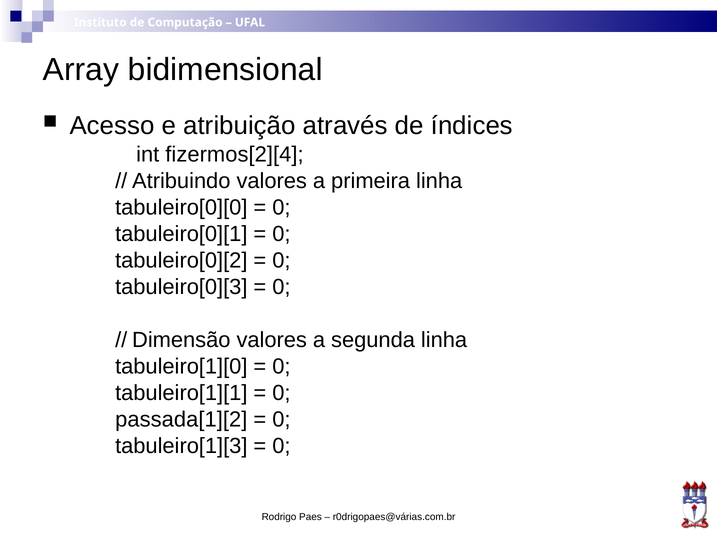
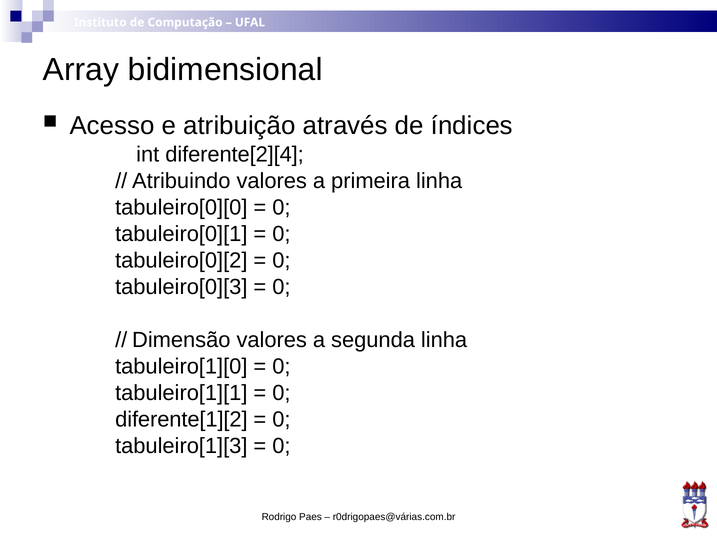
fizermos[2][4: fizermos[2][4 -> diferente[2][4
passada[1][2: passada[1][2 -> diferente[1][2
